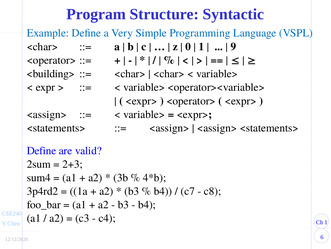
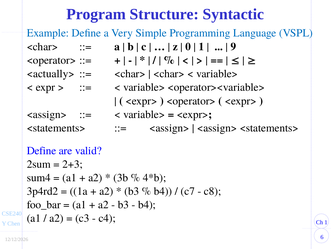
<building>: <building> -> <actually>
